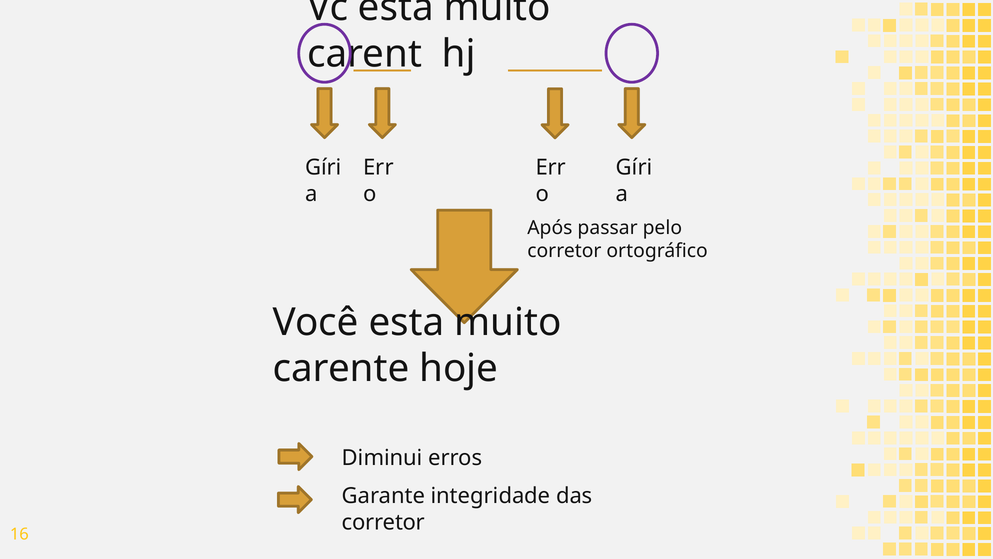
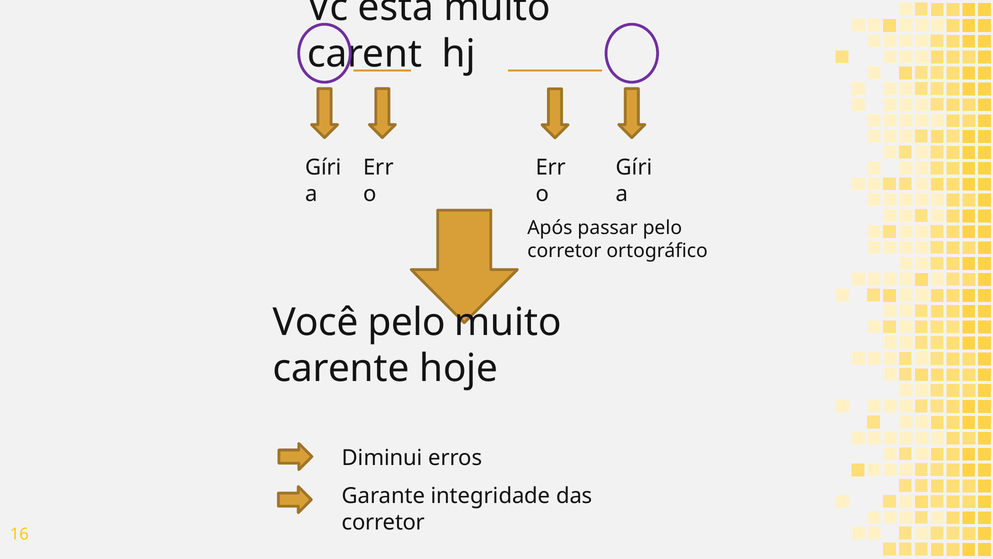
Você esta: esta -> pelo
